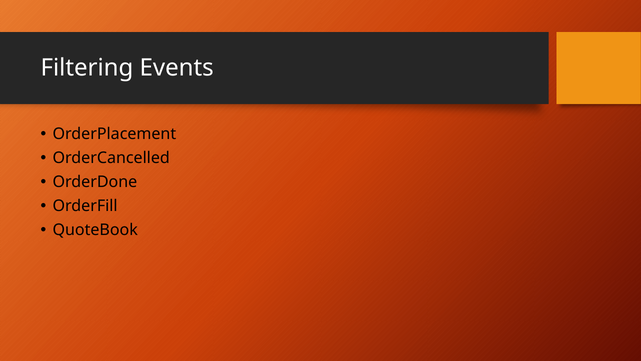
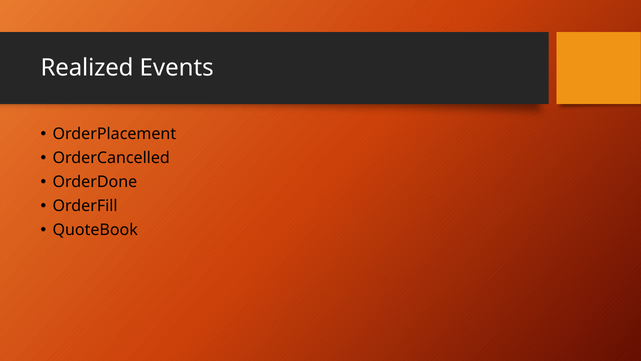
Filtering: Filtering -> Realized
